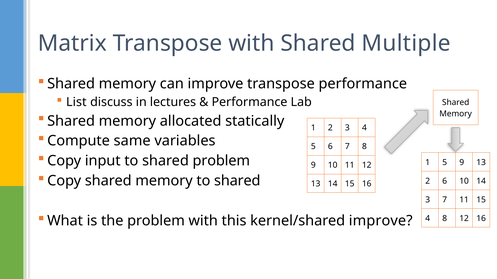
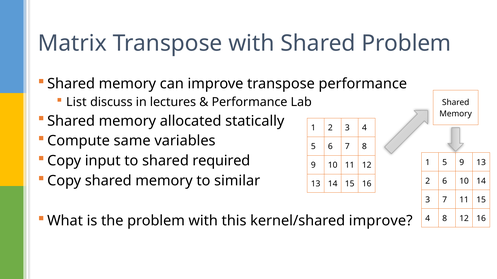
Shared Multiple: Multiple -> Problem
shared problem: problem -> required
memory to shared: shared -> similar
